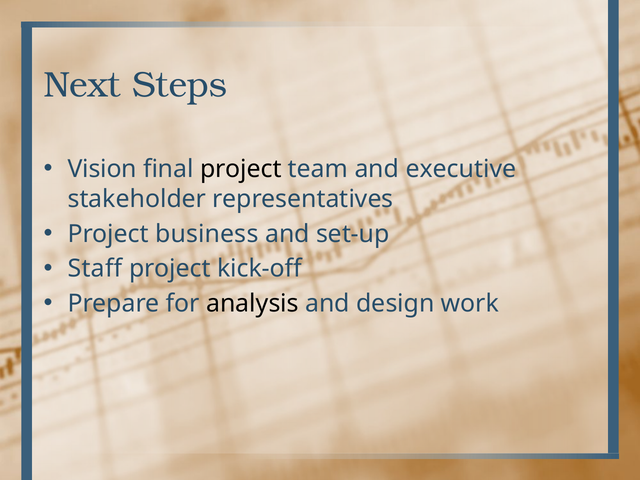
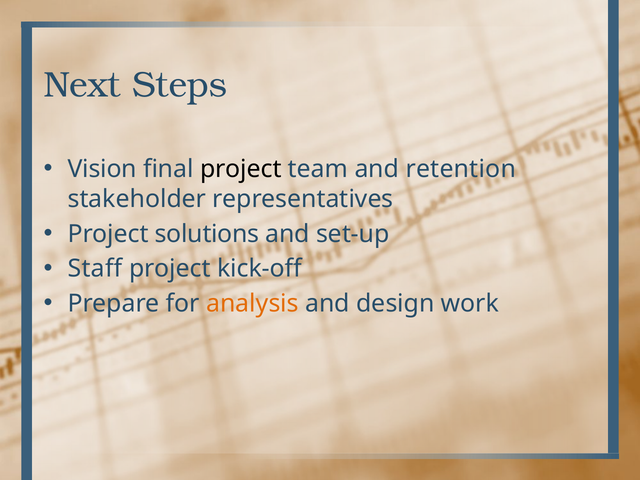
executive: executive -> retention
business: business -> solutions
analysis colour: black -> orange
